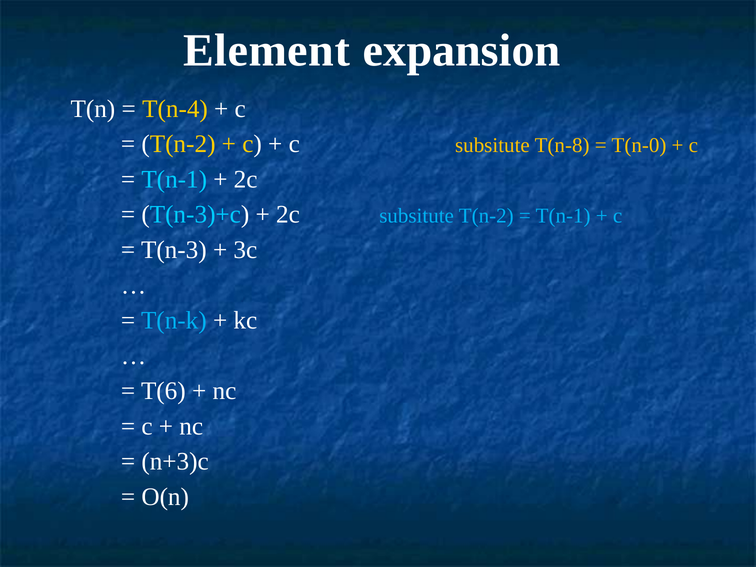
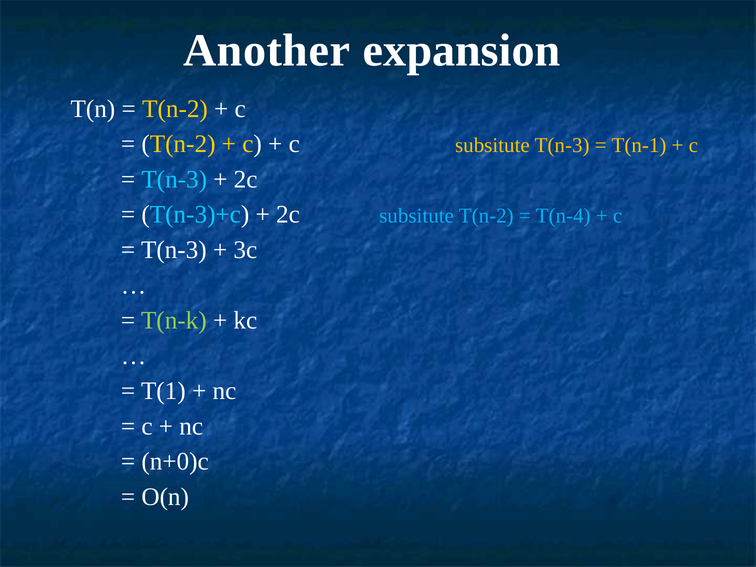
Element: Element -> Another
T(n-4 at (175, 109): T(n-4 -> T(n-2
subsitute T(n-8: T(n-8 -> T(n-3
T(n-0: T(n-0 -> T(n-1
T(n-1 at (174, 179): T(n-1 -> T(n-3
T(n-1 at (563, 216): T(n-1 -> T(n-4
T(n-k colour: light blue -> light green
T(6: T(6 -> T(1
n+3)c: n+3)c -> n+0)c
